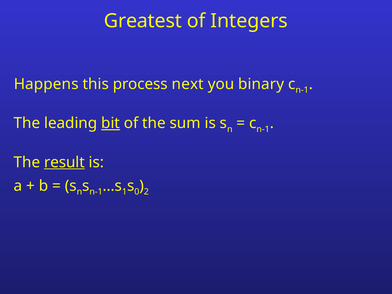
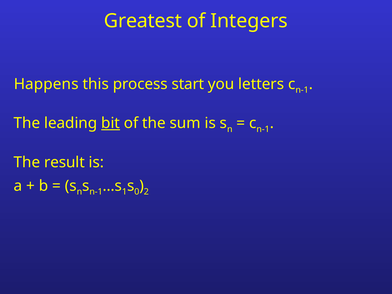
next: next -> start
binary: binary -> letters
result underline: present -> none
